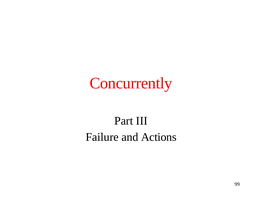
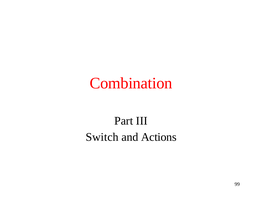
Concurrently: Concurrently -> Combination
Failure: Failure -> Switch
